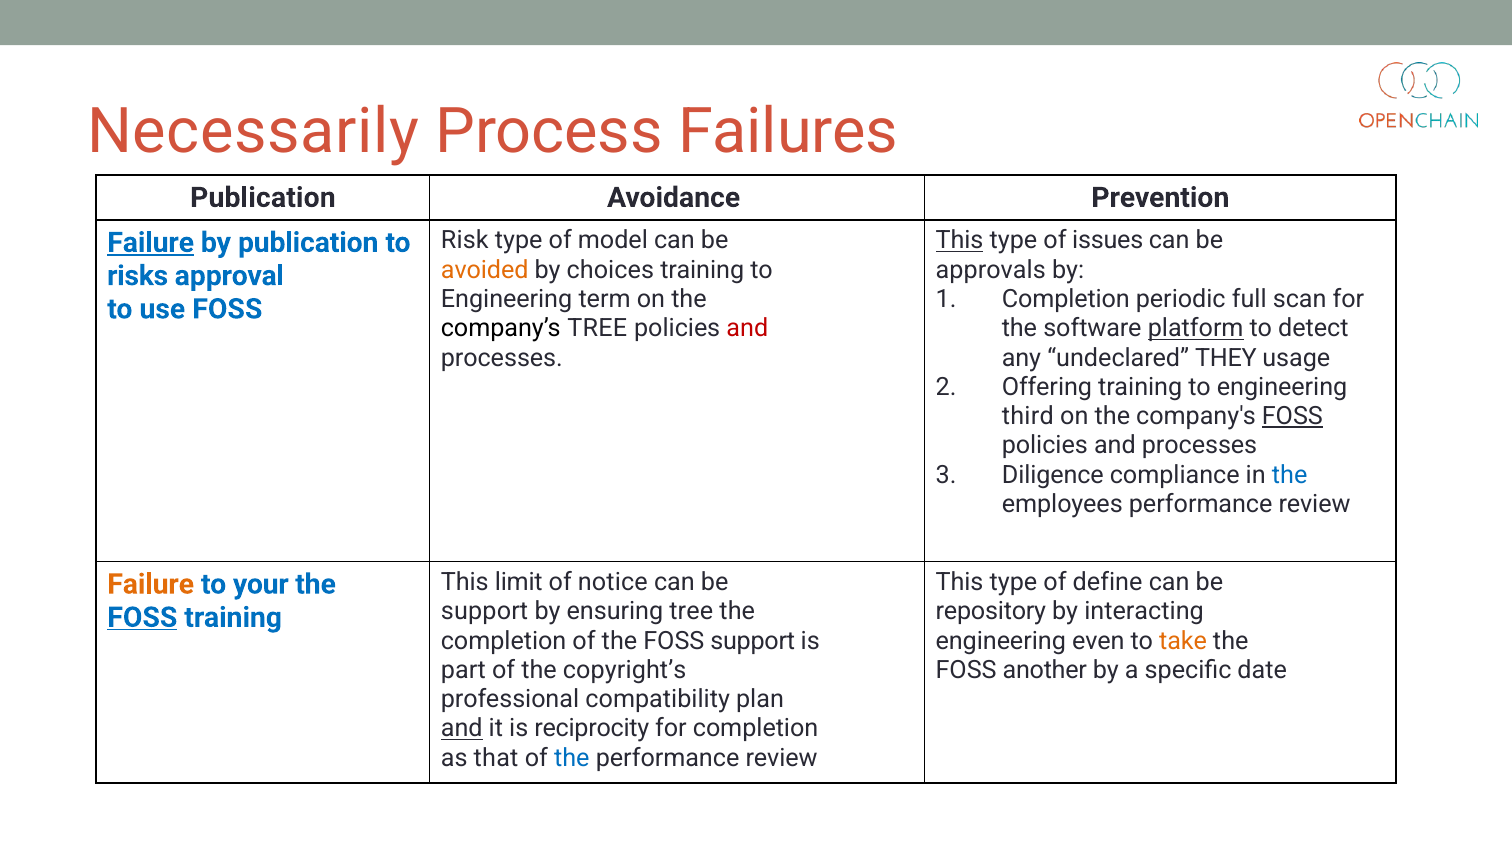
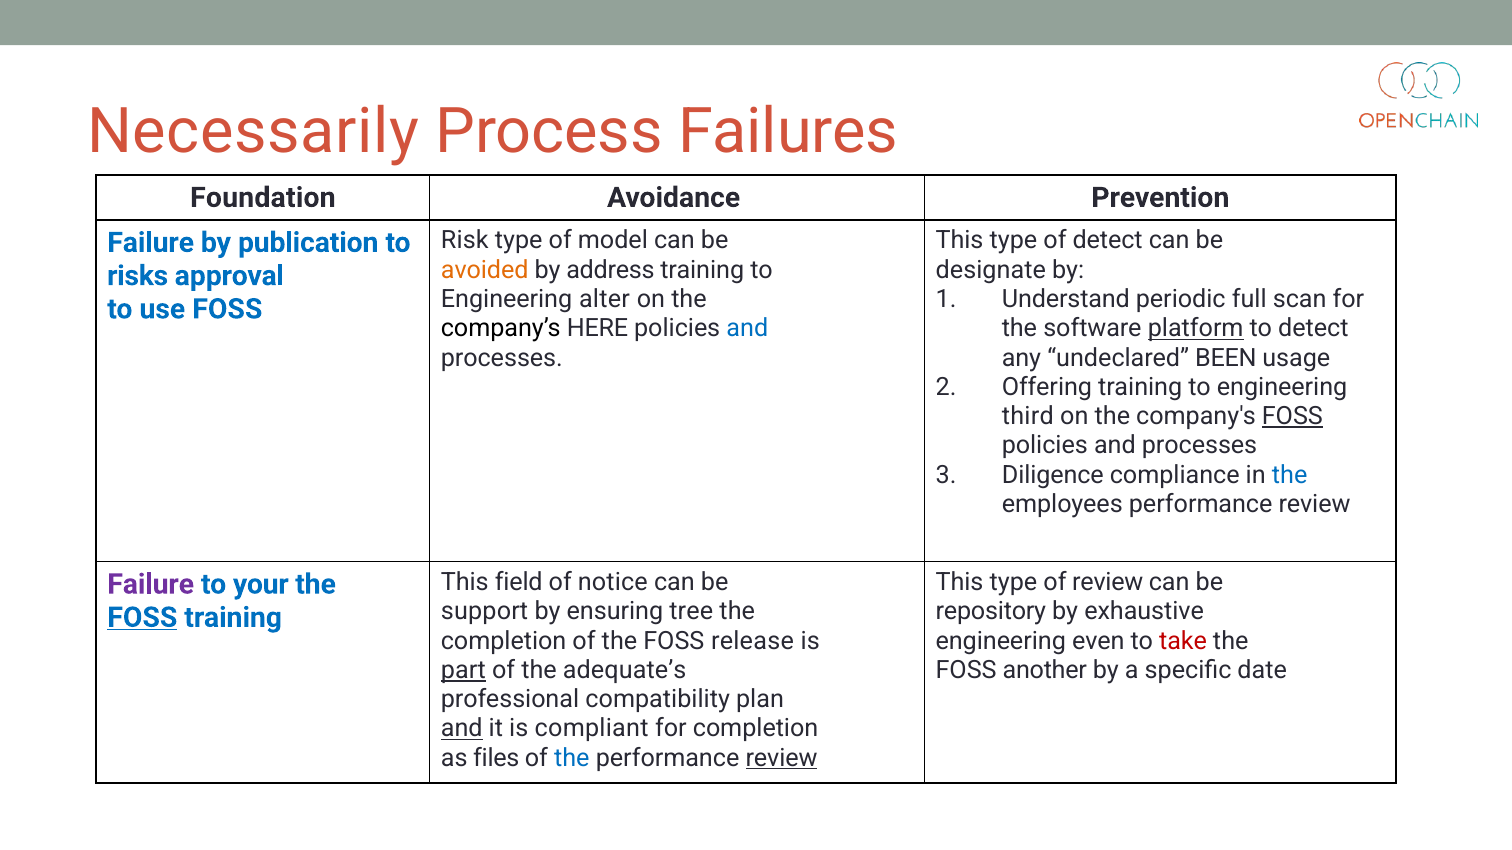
Publication at (263, 198): Publication -> Foundation
This at (960, 241) underline: present -> none
of issues: issues -> detect
Failure at (151, 243) underline: present -> none
choices: choices -> address
approvals: approvals -> designate
term: term -> alter
Completion at (1066, 299): Completion -> Understand
company’s TREE: TREE -> HERE
and at (747, 329) colour: red -> blue
THEY: THEY -> BEEN
limit: limit -> field
of define: define -> review
Failure at (151, 585) colour: orange -> purple
interacting: interacting -> exhaustive
FOSS support: support -> release
take colour: orange -> red
part underline: none -> present
copyright’s: copyright’s -> adequate’s
reciprocity: reciprocity -> compliant
that: that -> files
review at (782, 758) underline: none -> present
